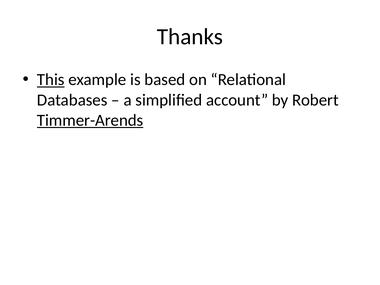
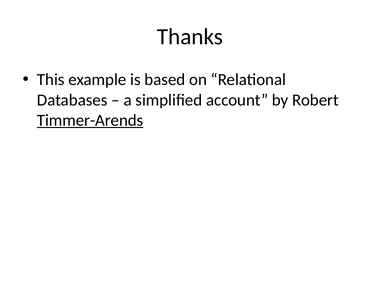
This underline: present -> none
